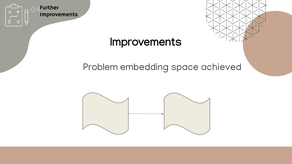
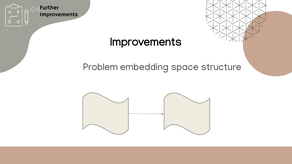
achieved: achieved -> structure
